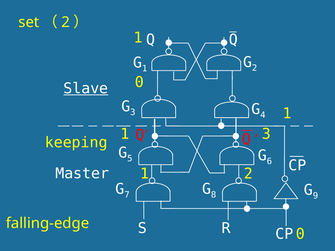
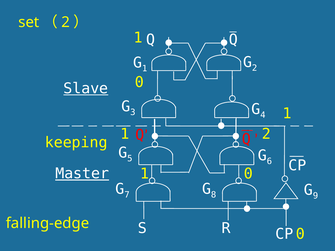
1 3: 3 -> 2
Master underline: none -> present
1 2: 2 -> 0
